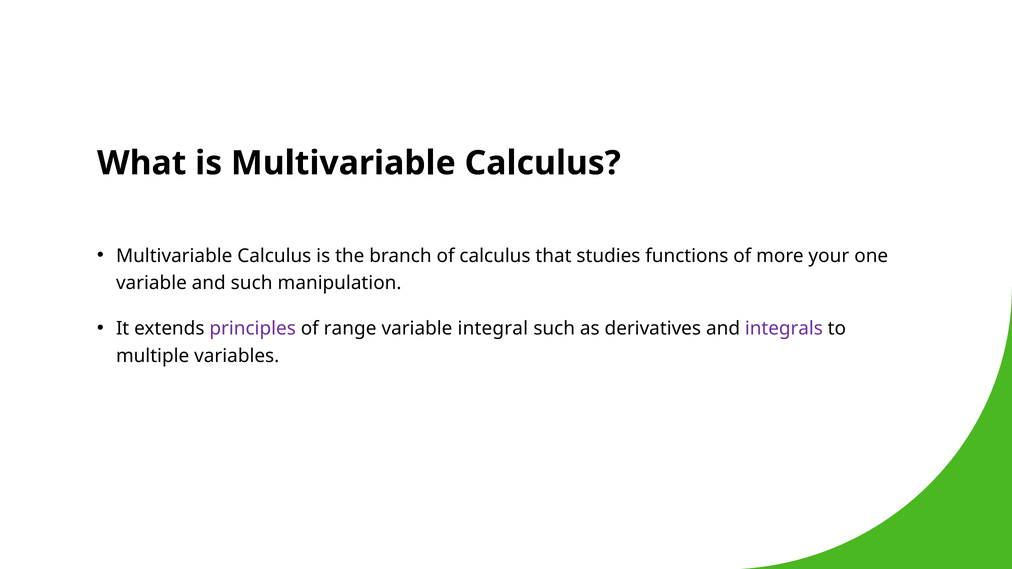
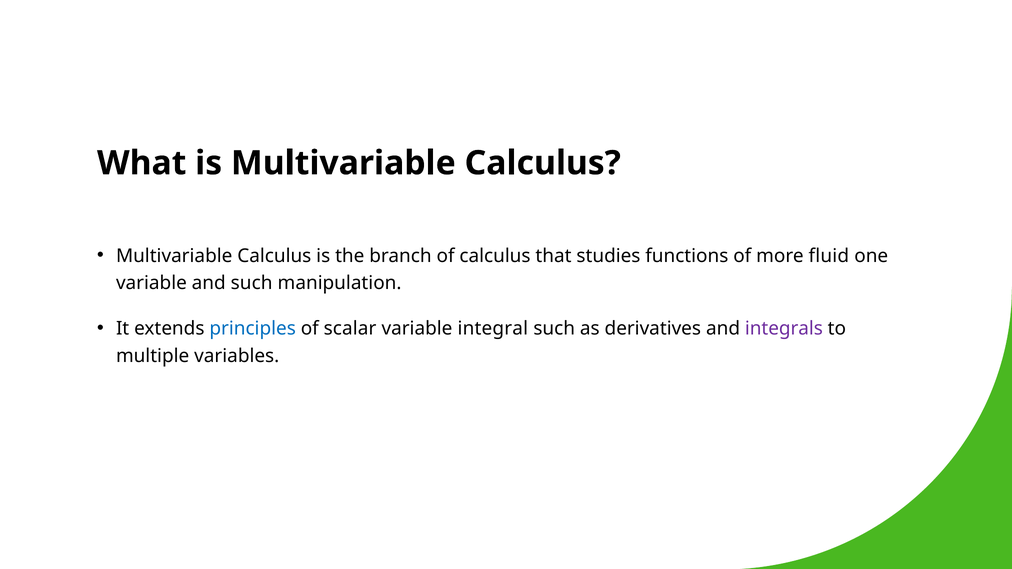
your: your -> fluid
principles colour: purple -> blue
range: range -> scalar
